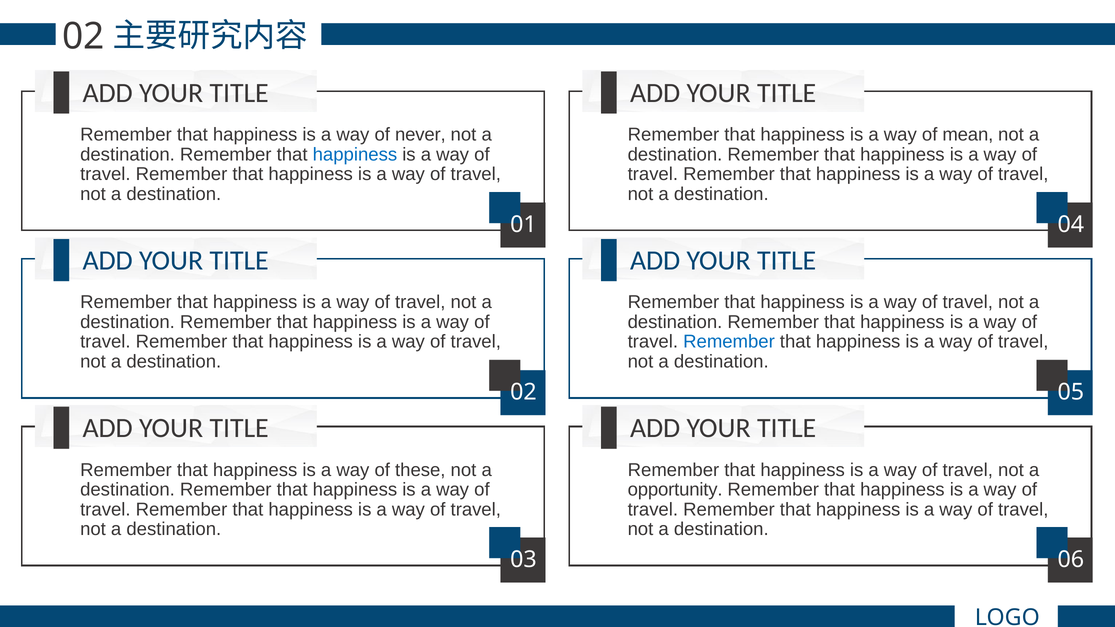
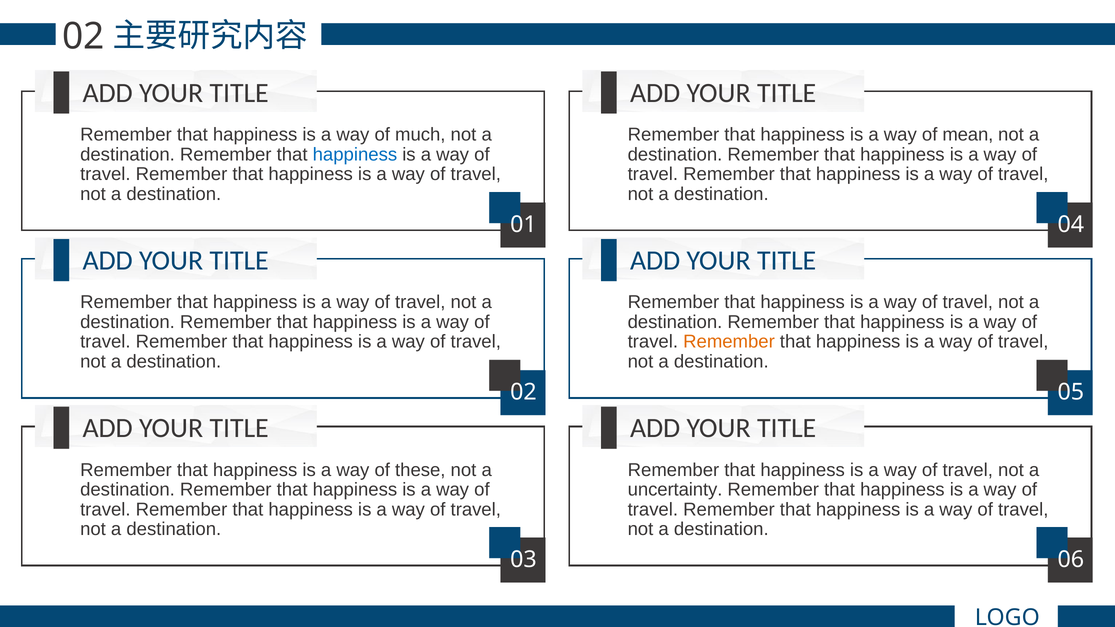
never: never -> much
Remember at (729, 342) colour: blue -> orange
opportunity: opportunity -> uncertainty
